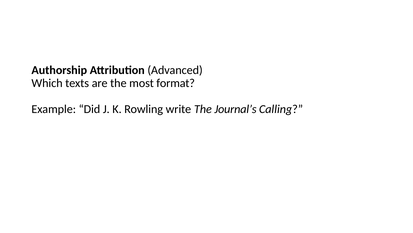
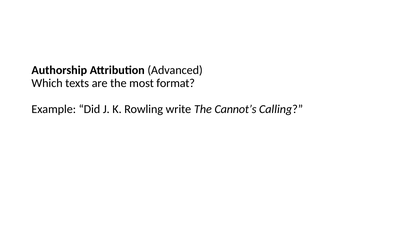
Journal’s: Journal’s -> Cannot’s
